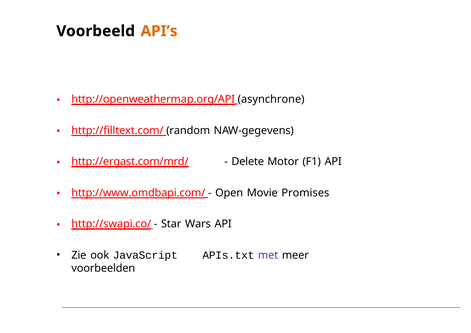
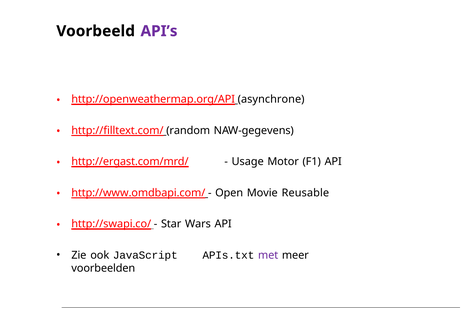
API’s colour: orange -> purple
Delete: Delete -> Usage
Promises: Promises -> Reusable
